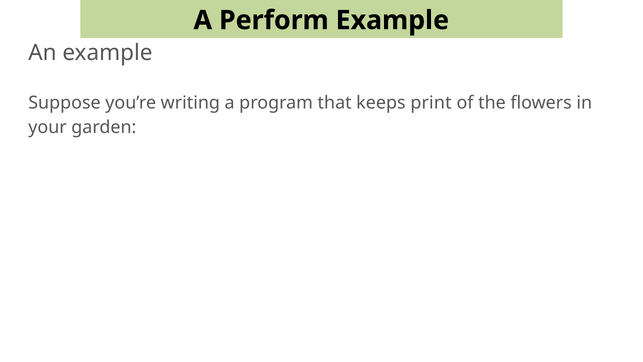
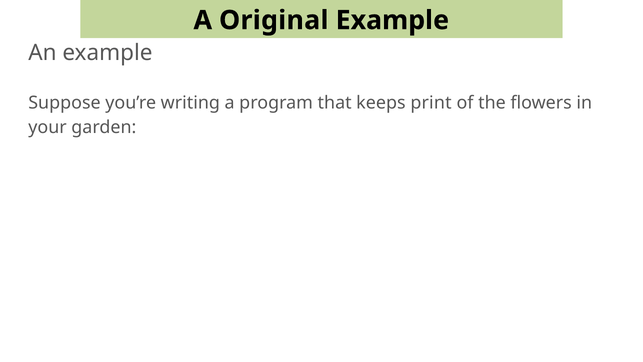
Perform: Perform -> Original
